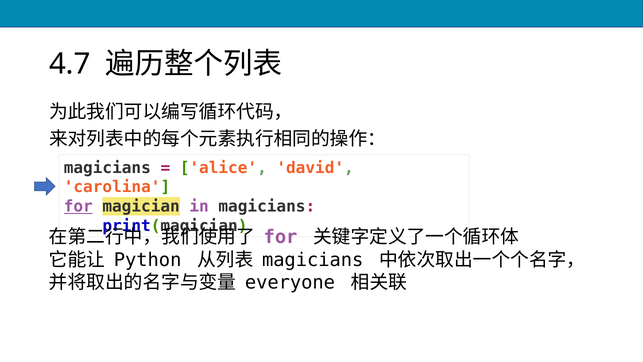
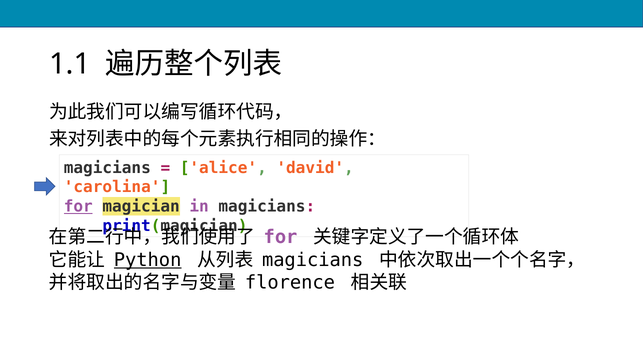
4.7: 4.7 -> 1.1
Python underline: none -> present
everyone: everyone -> florence
